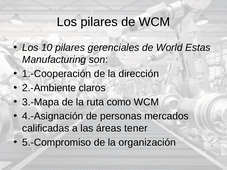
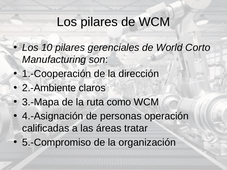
Estas: Estas -> Corto
mercados: mercados -> operación
tener: tener -> tratar
